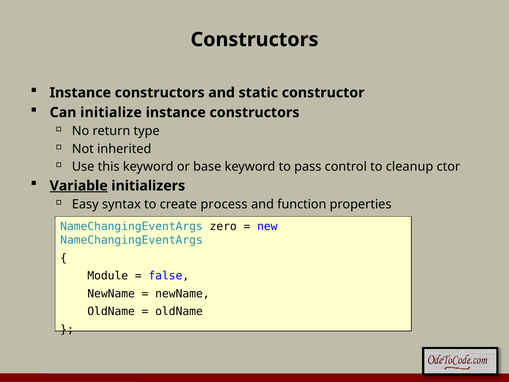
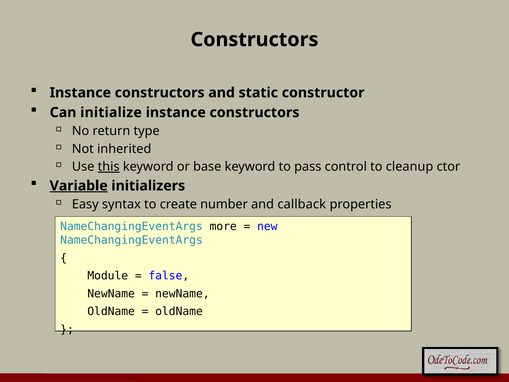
this underline: none -> present
process: process -> number
function: function -> callback
zero: zero -> more
